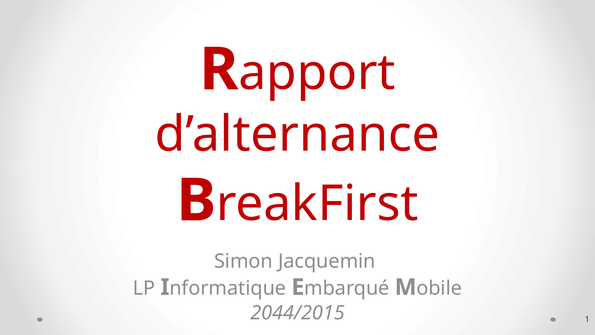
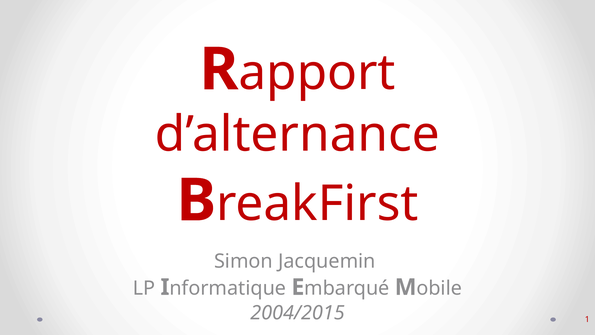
2044/2015: 2044/2015 -> 2004/2015
